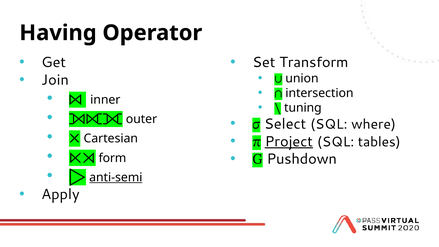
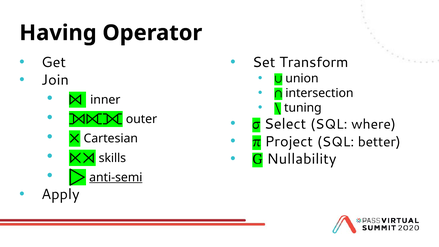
Project underline: present -> none
tables: tables -> better
Pushdown: Pushdown -> Nullability
form: form -> skills
